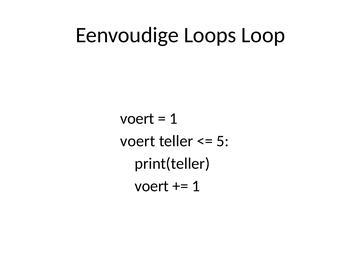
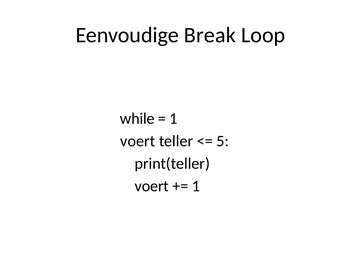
Loops: Loops -> Break
voert at (137, 118): voert -> while
